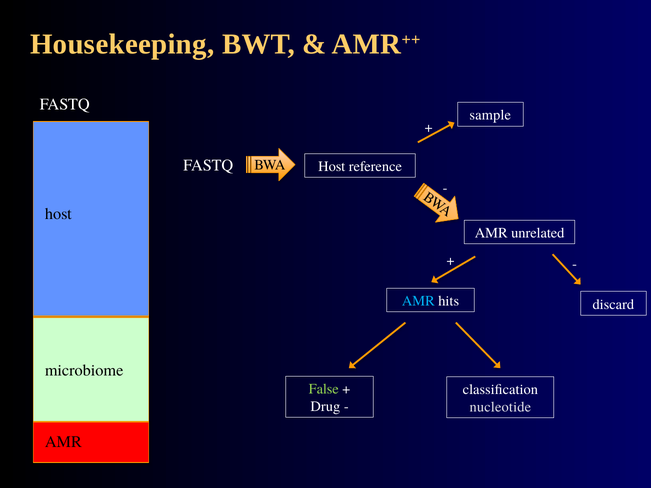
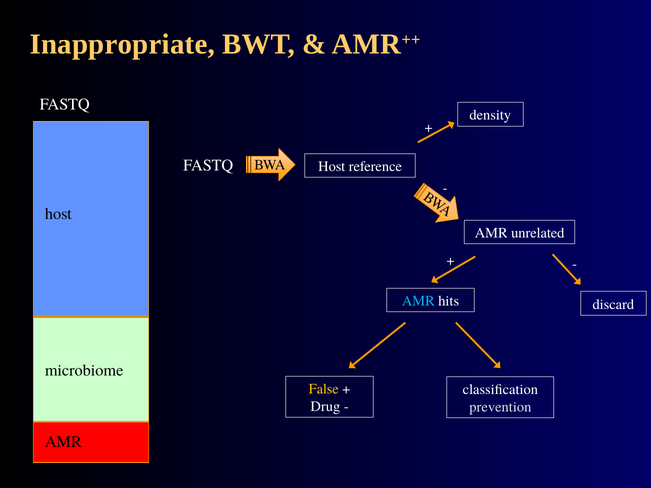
Housekeeping: Housekeeping -> Inappropriate
sample: sample -> density
False colour: light green -> yellow
nucleotide: nucleotide -> prevention
